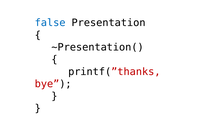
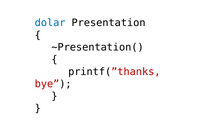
false: false -> dolar
